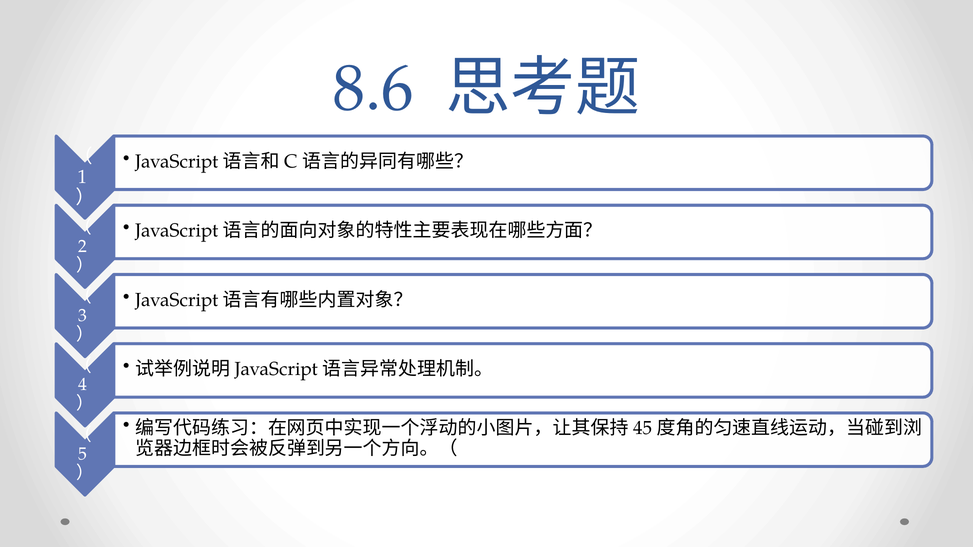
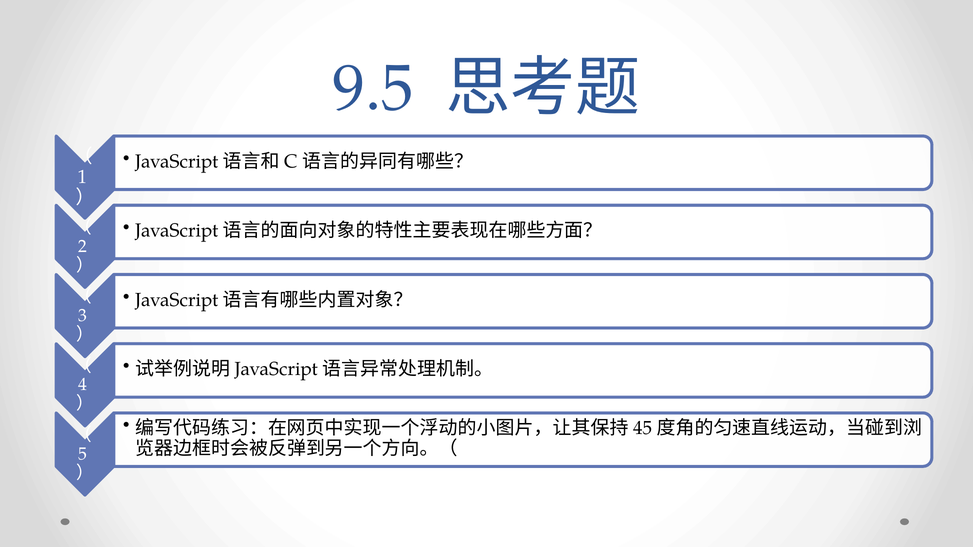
8.6: 8.6 -> 9.5
